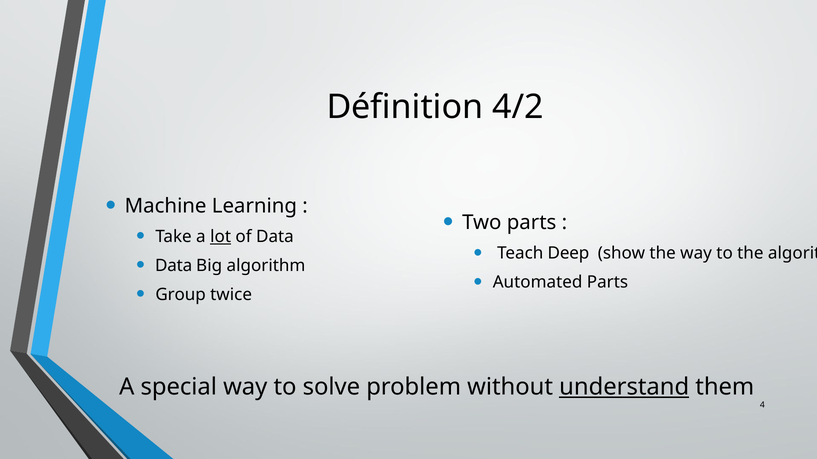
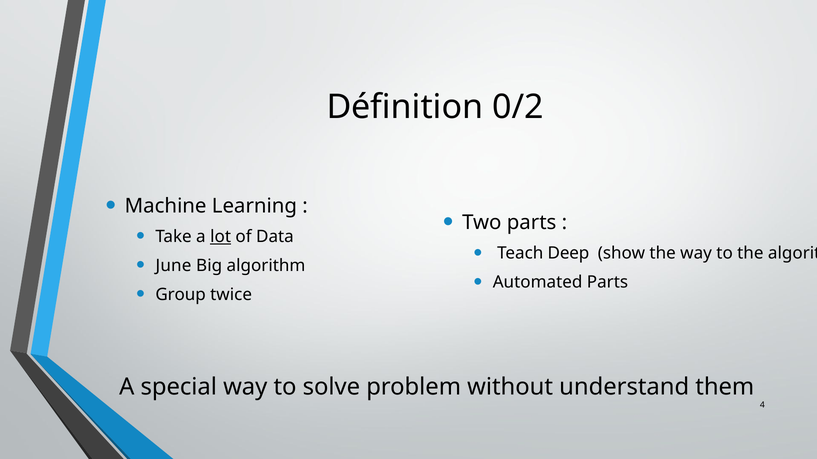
4/2: 4/2 -> 0/2
Data at (174, 266): Data -> June
understand underline: present -> none
